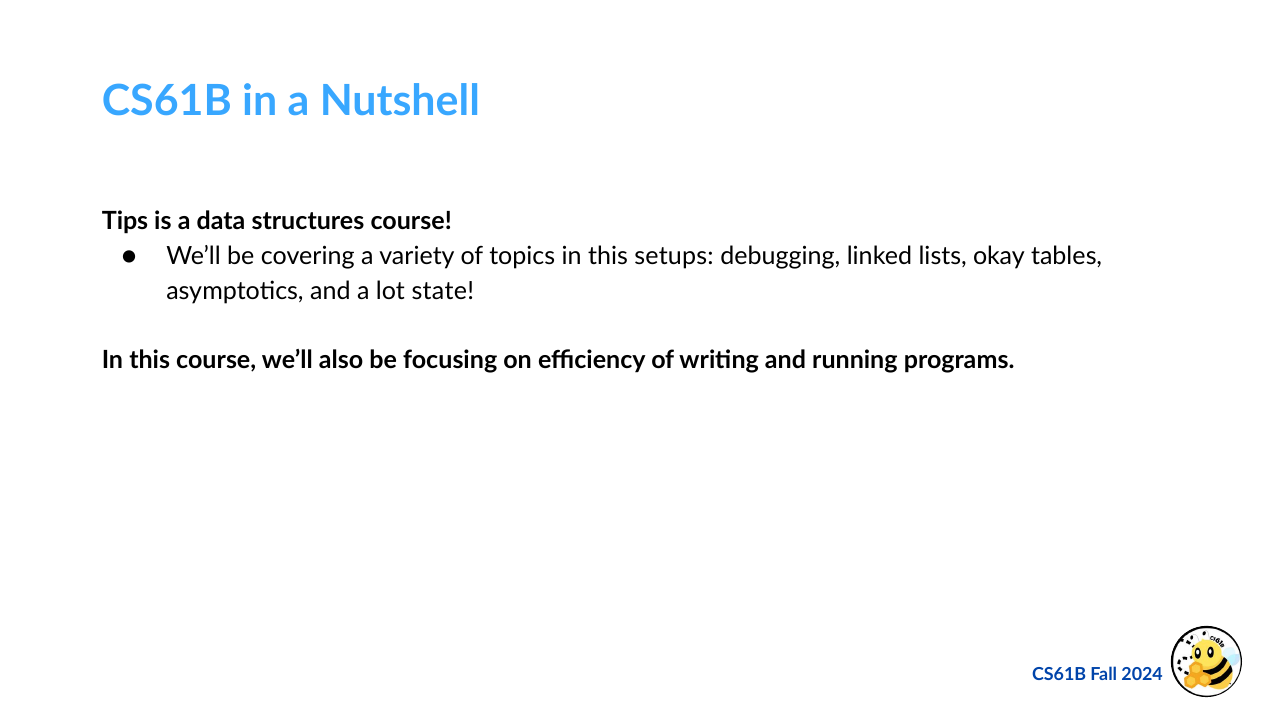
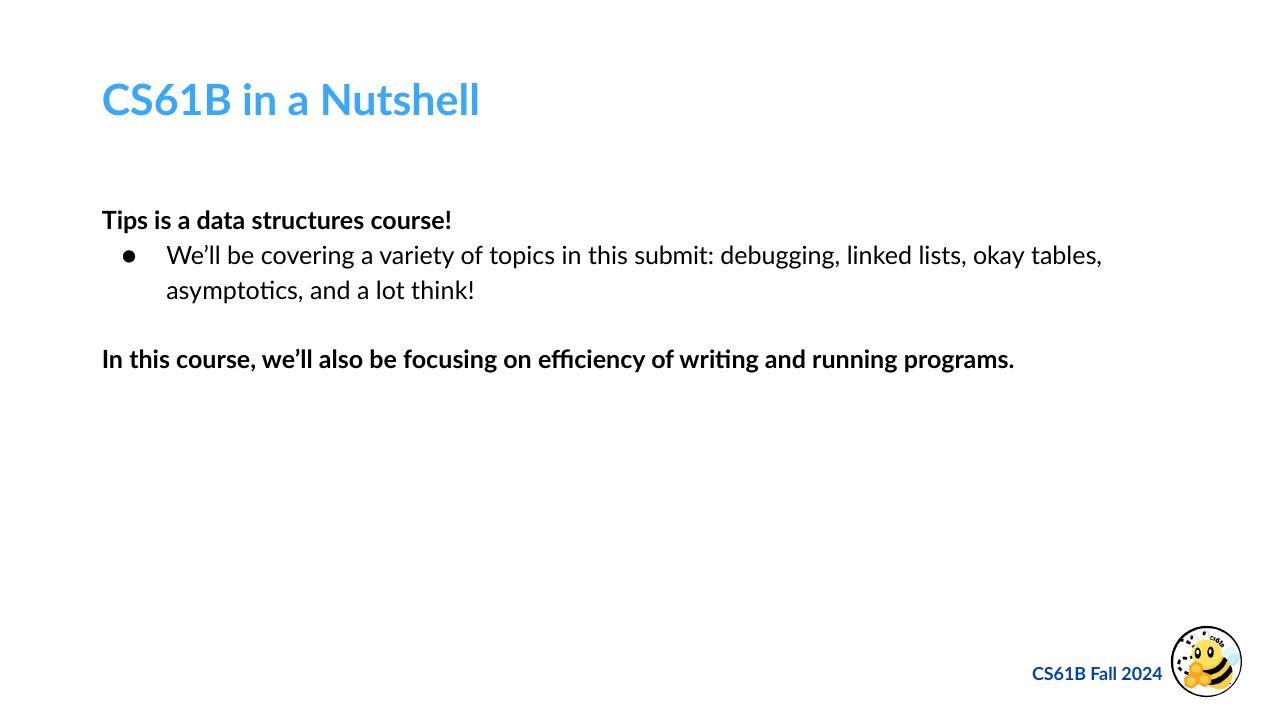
setups: setups -> submit
state: state -> think
